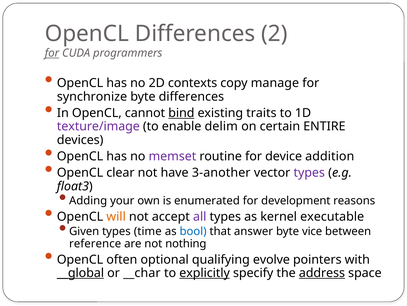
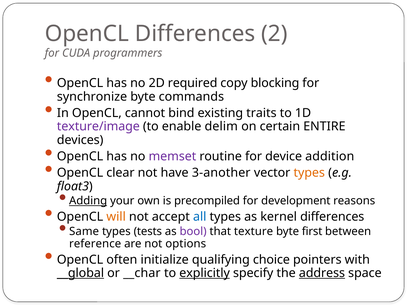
for at (52, 53) underline: present -> none
contexts: contexts -> required
manage: manage -> blocking
byte differences: differences -> commands
bind underline: present -> none
types at (309, 172) colour: purple -> orange
Adding underline: none -> present
enumerated: enumerated -> precompiled
all colour: purple -> blue
kernel executable: executable -> differences
Given: Given -> Same
time: time -> tests
bool colour: blue -> purple
answer: answer -> texture
vice: vice -> first
nothing: nothing -> options
optional: optional -> initialize
evolve: evolve -> choice
